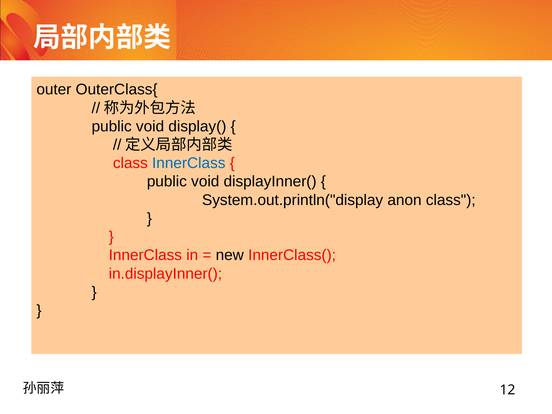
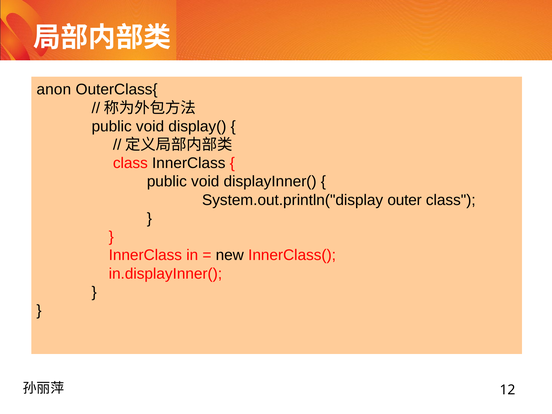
outer: outer -> anon
InnerClass at (189, 163) colour: blue -> black
anon: anon -> outer
